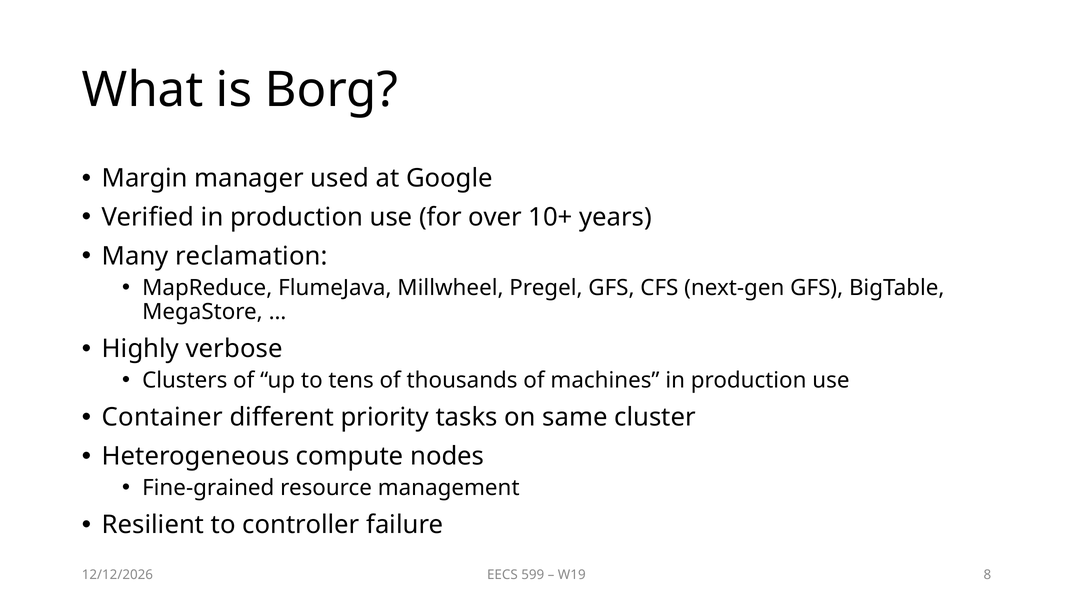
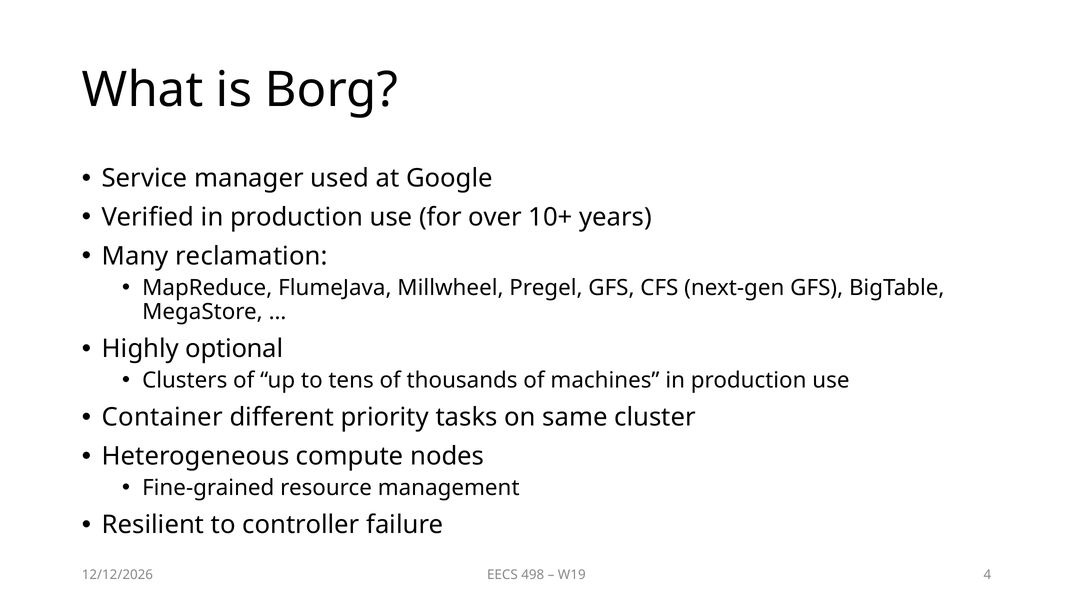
Margin: Margin -> Service
verbose: verbose -> optional
599: 599 -> 498
8: 8 -> 4
